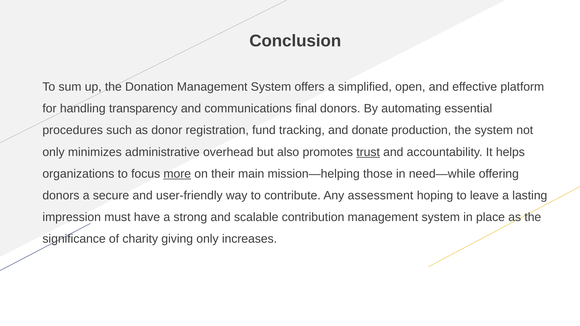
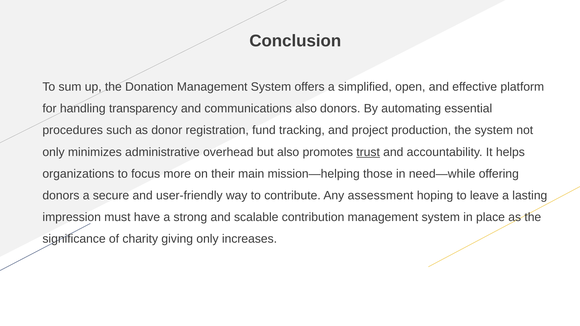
communications final: final -> also
donate: donate -> project
more underline: present -> none
